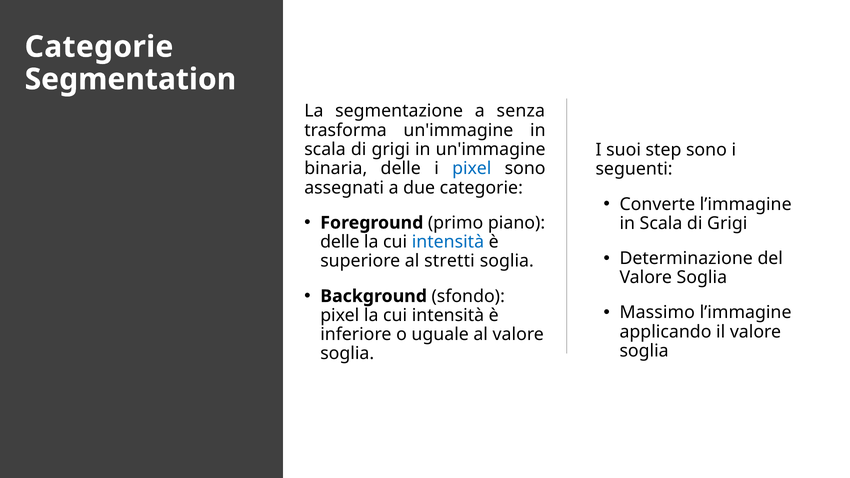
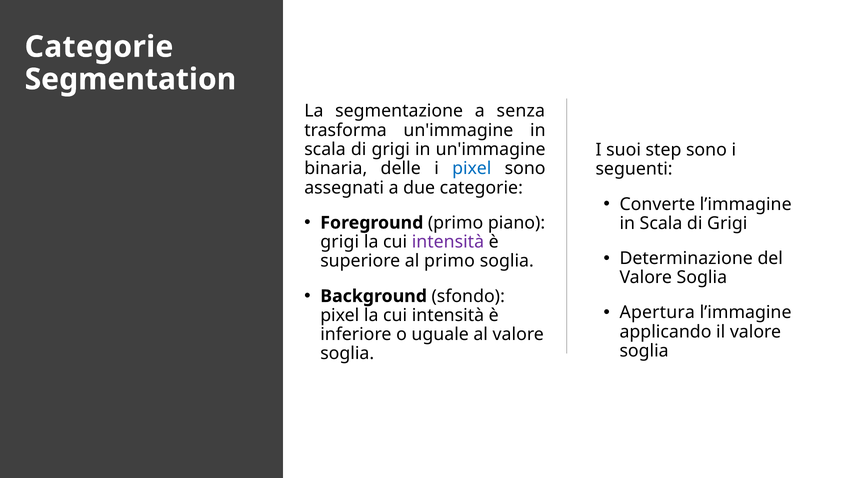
delle at (340, 242): delle -> grigi
intensità at (448, 242) colour: blue -> purple
al stretti: stretti -> primo
Massimo: Massimo -> Apertura
